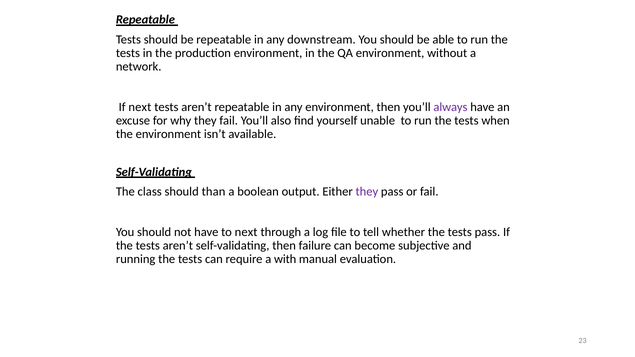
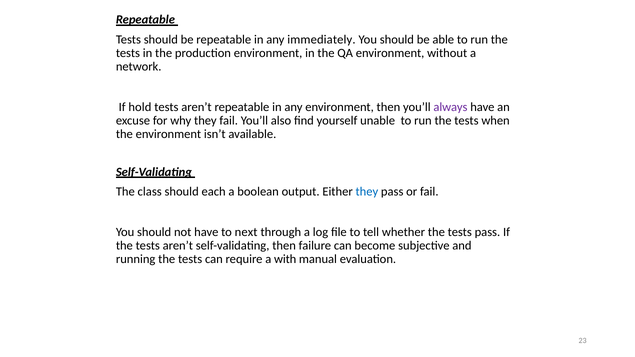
downstream: downstream -> immediately
If next: next -> hold
than: than -> each
they at (367, 192) colour: purple -> blue
